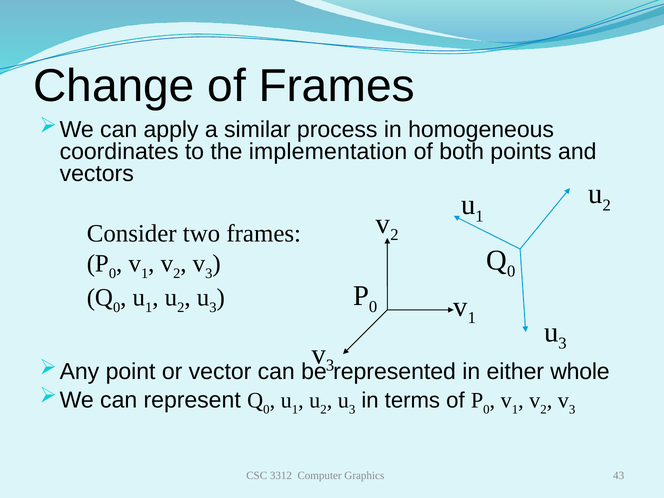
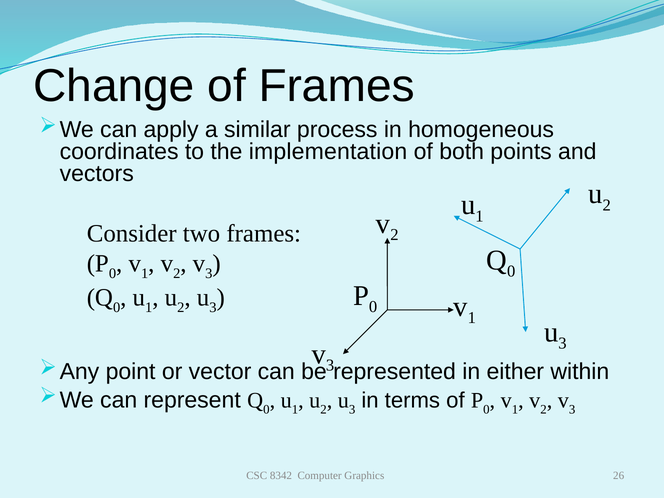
whole: whole -> within
3312: 3312 -> 8342
43: 43 -> 26
